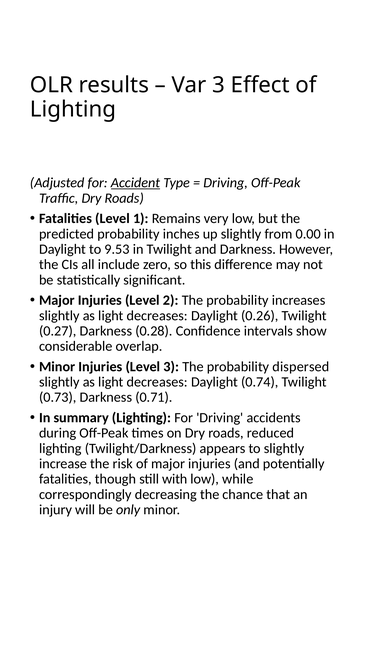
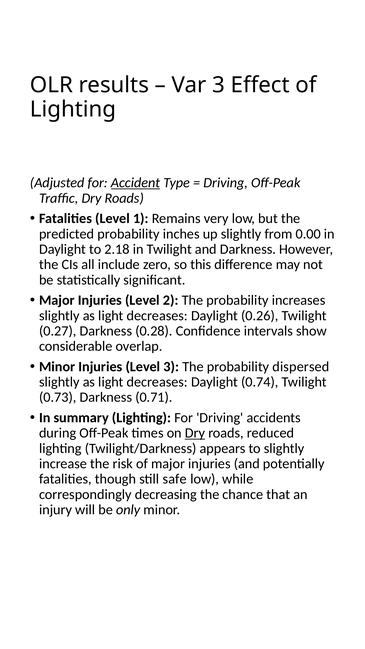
9.53: 9.53 -> 2.18
Dry at (195, 433) underline: none -> present
with: with -> safe
